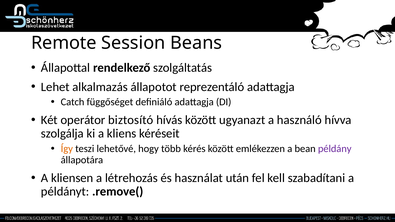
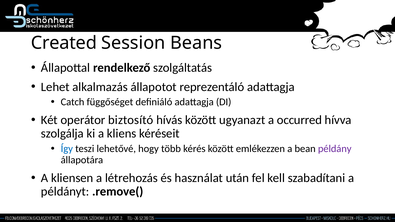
Remote: Remote -> Created
használó: használó -> occurred
Így colour: orange -> blue
